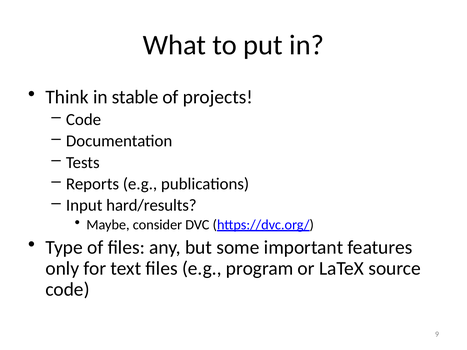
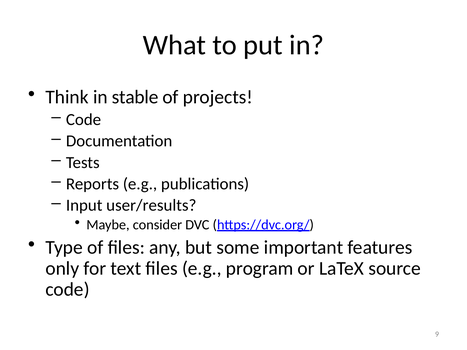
hard/results: hard/results -> user/results
